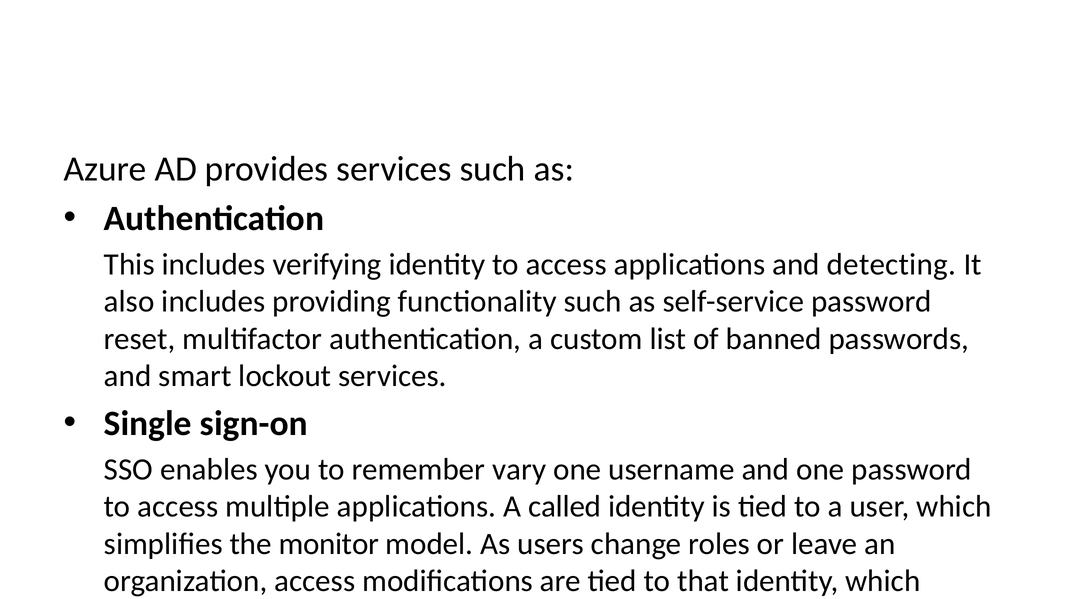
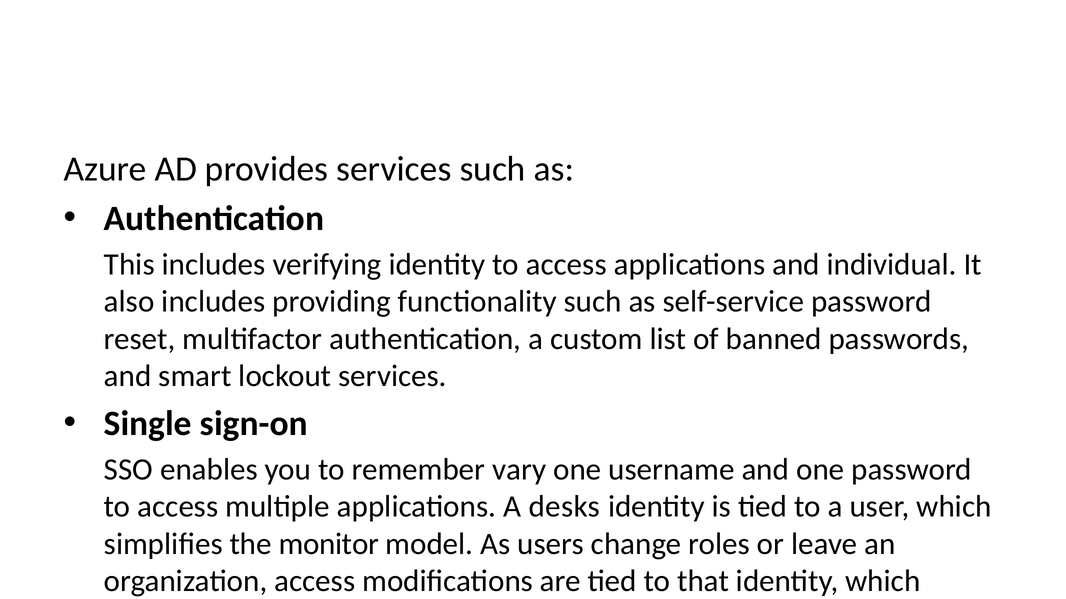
and detecting: detecting -> individual
A called: called -> desks
